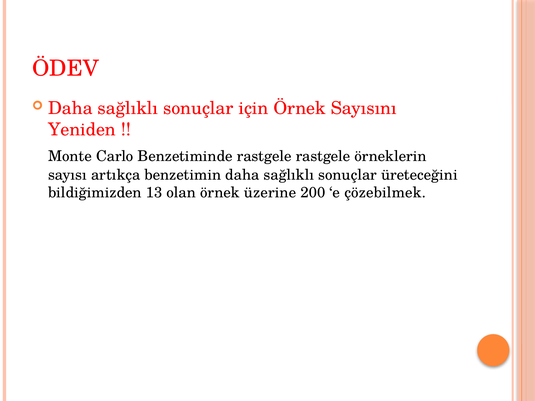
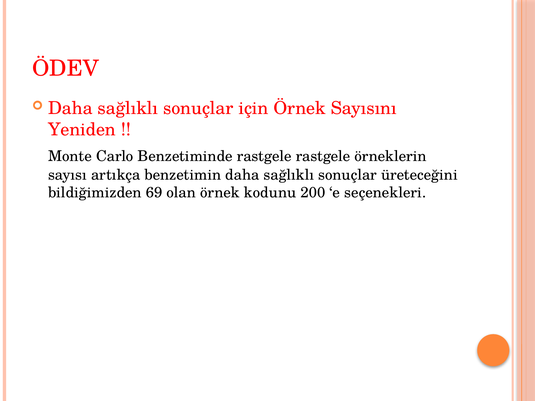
13: 13 -> 69
üzerine: üzerine -> kodunu
çözebilmek: çözebilmek -> seçenekleri
